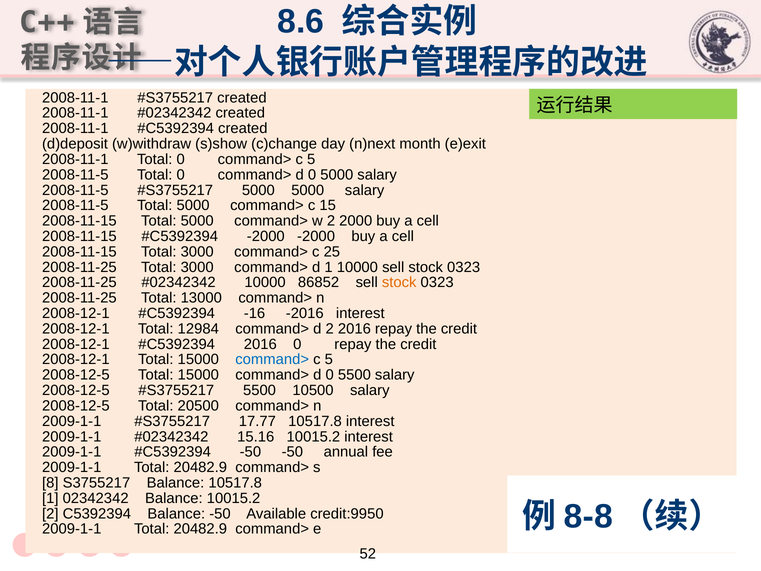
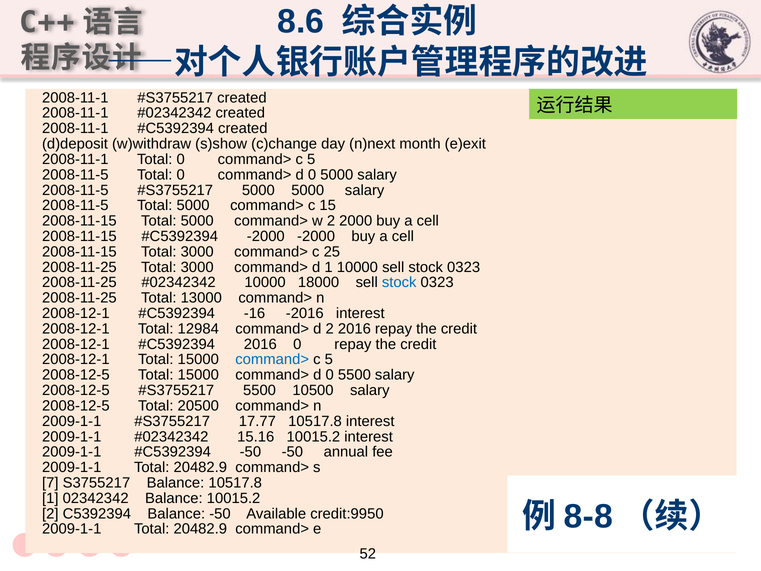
86852: 86852 -> 18000
stock at (399, 282) colour: orange -> blue
8: 8 -> 7
